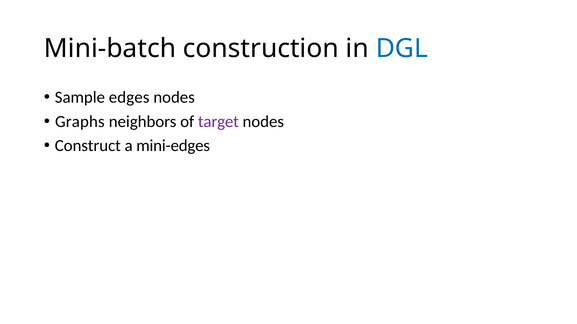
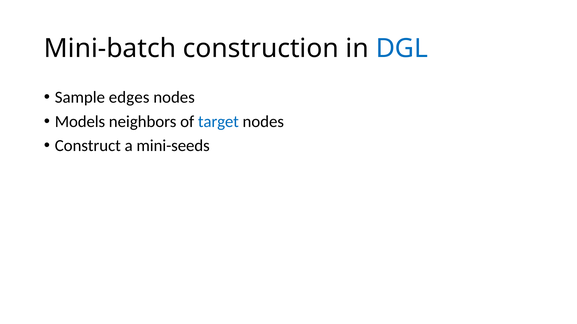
Graphs: Graphs -> Models
target colour: purple -> blue
mini-edges: mini-edges -> mini-seeds
